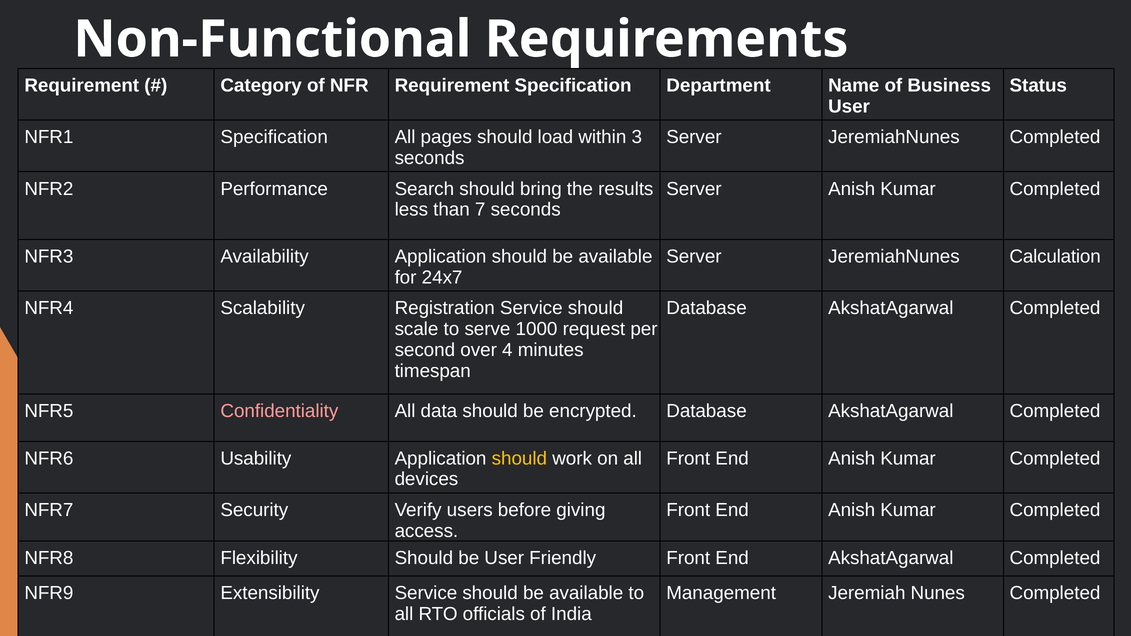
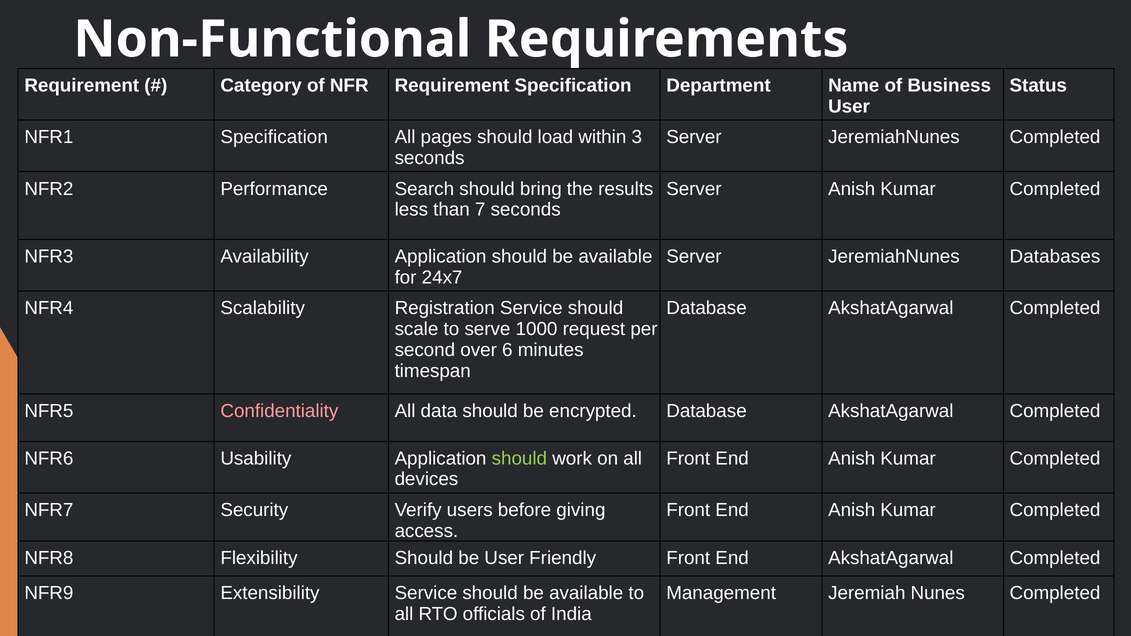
Calculation: Calculation -> Databases
4: 4 -> 6
should at (519, 458) colour: yellow -> light green
